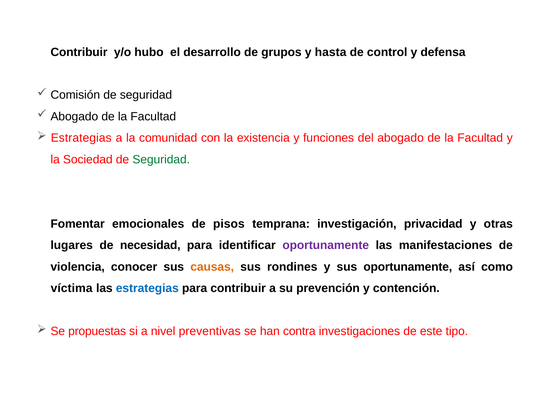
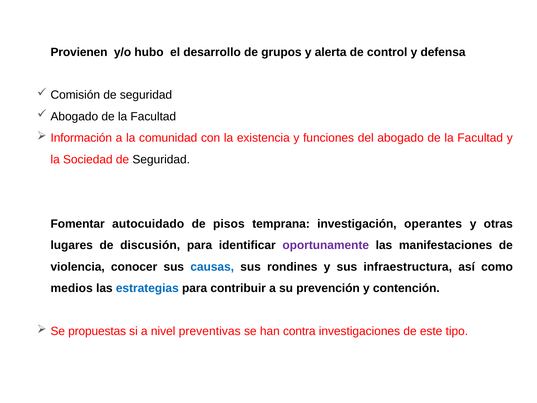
Contribuir at (79, 52): Contribuir -> Provienen
hasta: hasta -> alerta
Estrategias at (81, 138): Estrategias -> Información
Seguridad at (161, 159) colour: green -> black
emocionales: emocionales -> autocuidado
privacidad: privacidad -> operantes
necesidad: necesidad -> discusión
causas colour: orange -> blue
sus oportunamente: oportunamente -> infraestructura
víctima: víctima -> medios
